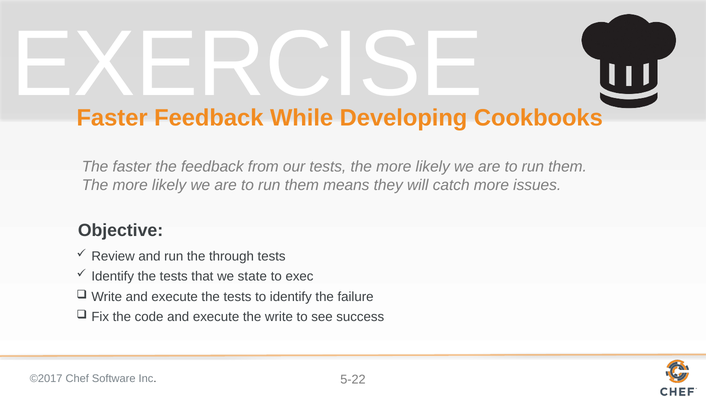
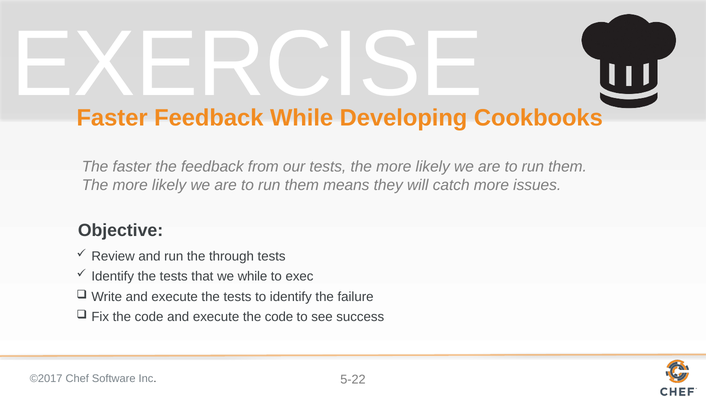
we state: state -> while
execute the write: write -> code
